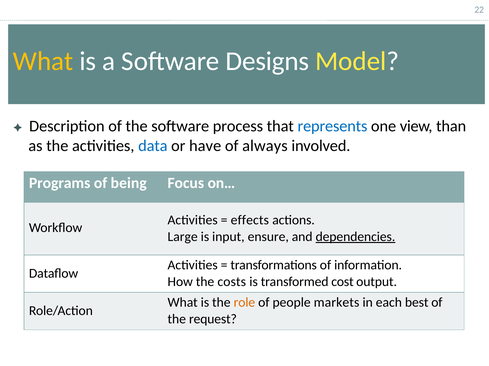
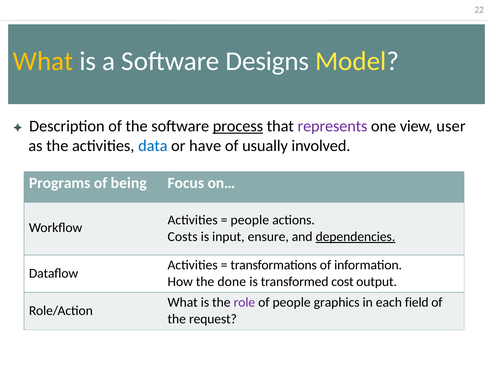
process underline: none -> present
represents colour: blue -> purple
than: than -> user
always: always -> usually
effects at (250, 220): effects -> people
Large: Large -> Costs
costs: costs -> done
role colour: orange -> purple
markets: markets -> graphics
best: best -> field
